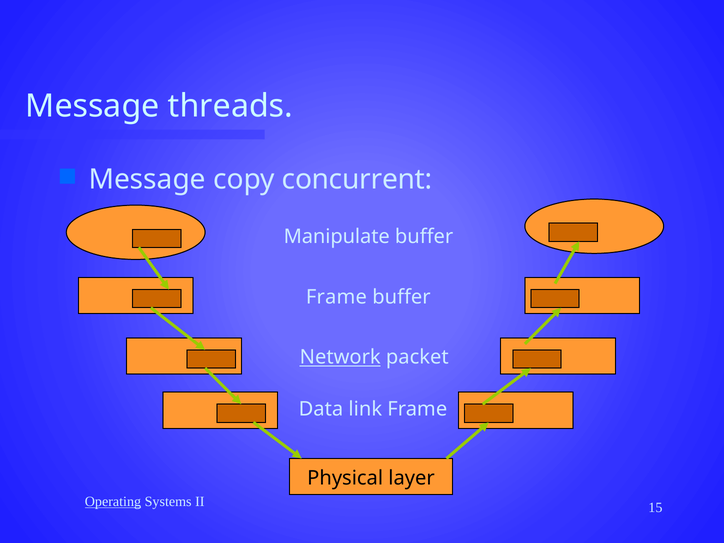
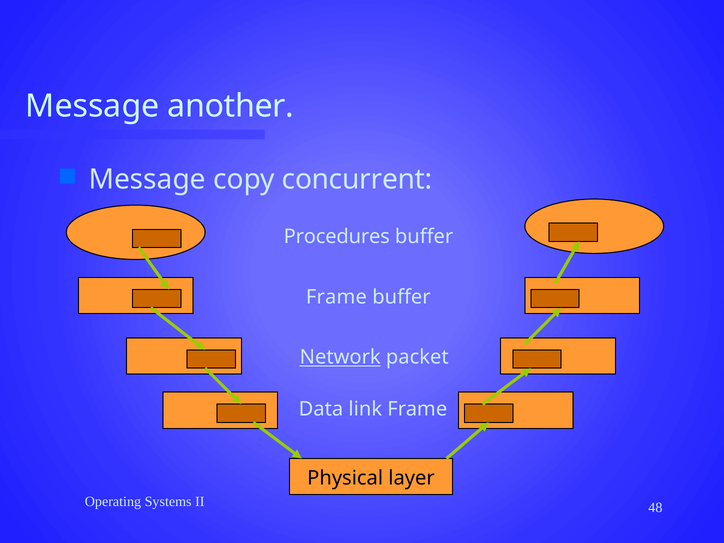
threads: threads -> another
Manipulate: Manipulate -> Procedures
Operating underline: present -> none
15: 15 -> 48
